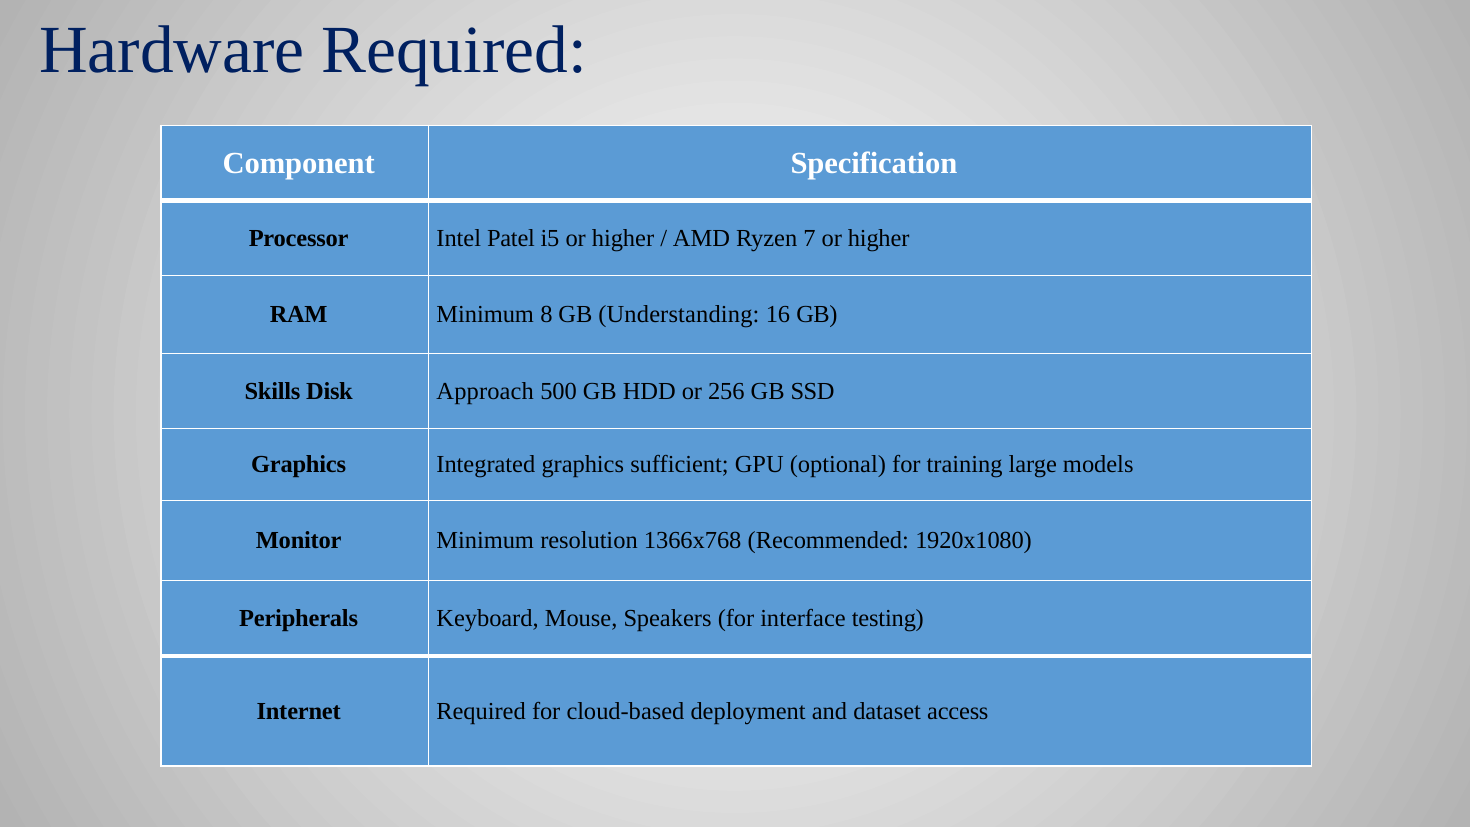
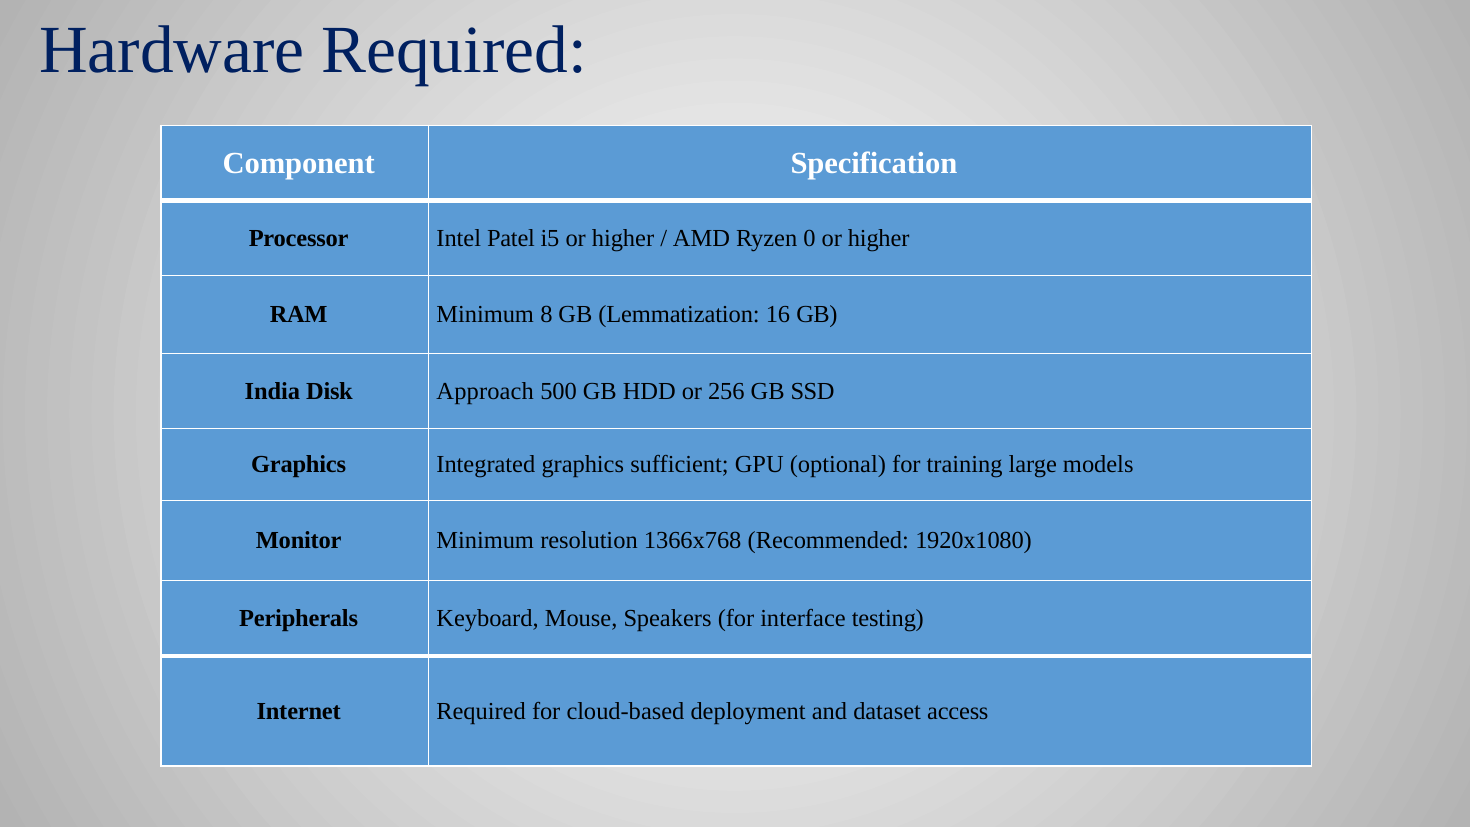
7: 7 -> 0
Understanding: Understanding -> Lemmatization
Skills: Skills -> India
